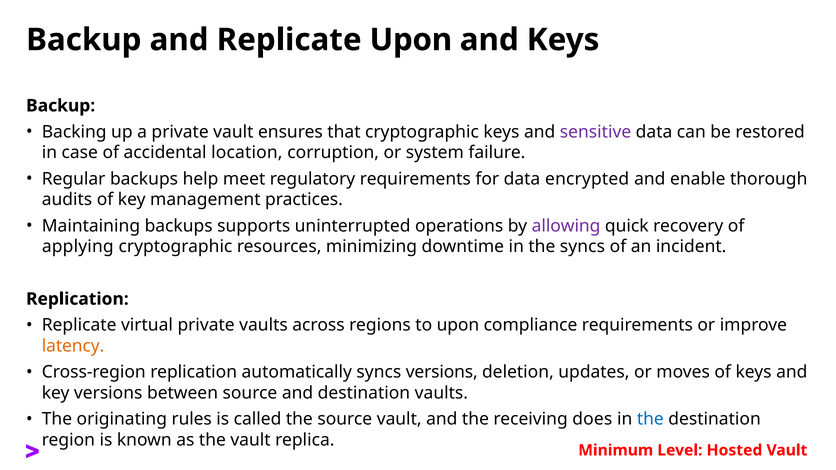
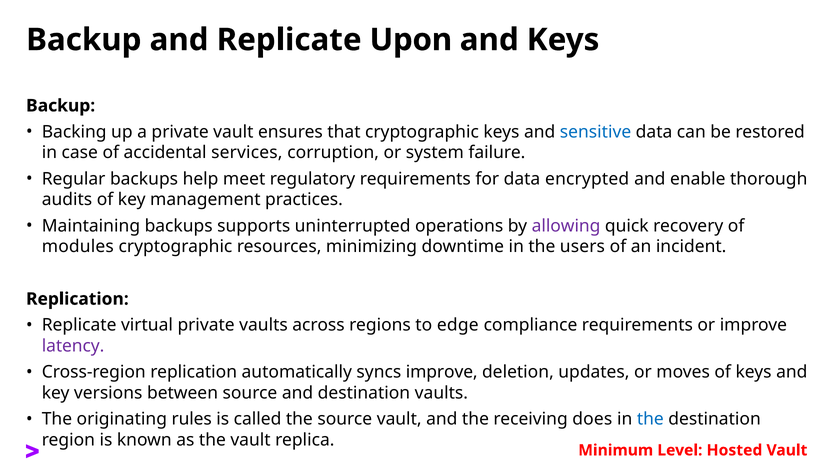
sensitive colour: purple -> blue
location: location -> services
applying: applying -> modules
the syncs: syncs -> users
to upon: upon -> edge
latency colour: orange -> purple
syncs versions: versions -> improve
